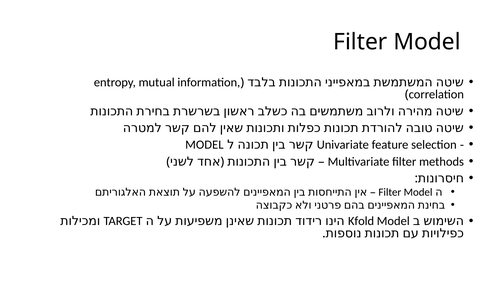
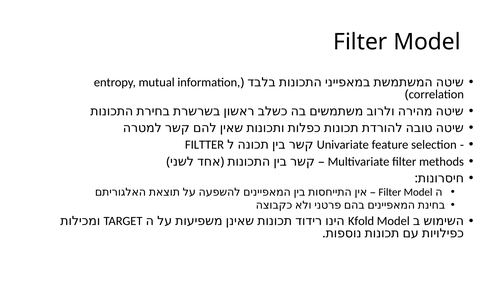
MODEL at (204, 145): MODEL -> FILTTER
